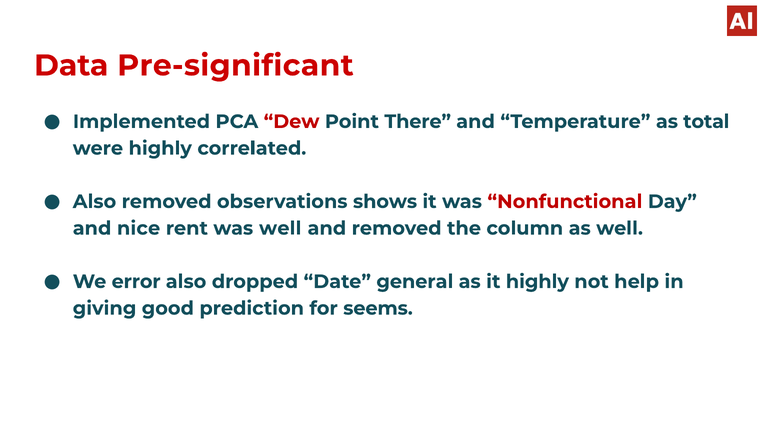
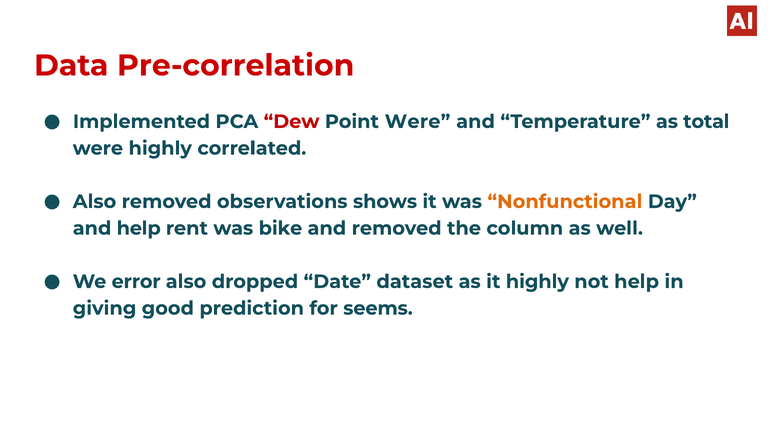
Pre-significant: Pre-significant -> Pre-correlation
Point There: There -> Were
Nonfunctional colour: red -> orange
and nice: nice -> help
was well: well -> bike
general: general -> dataset
